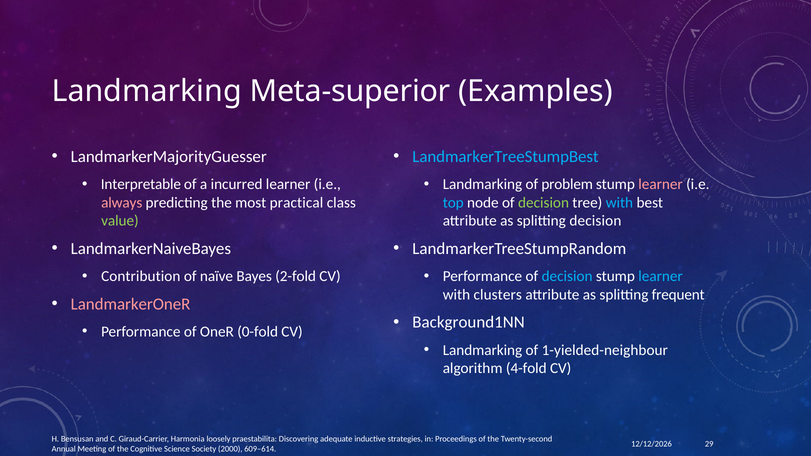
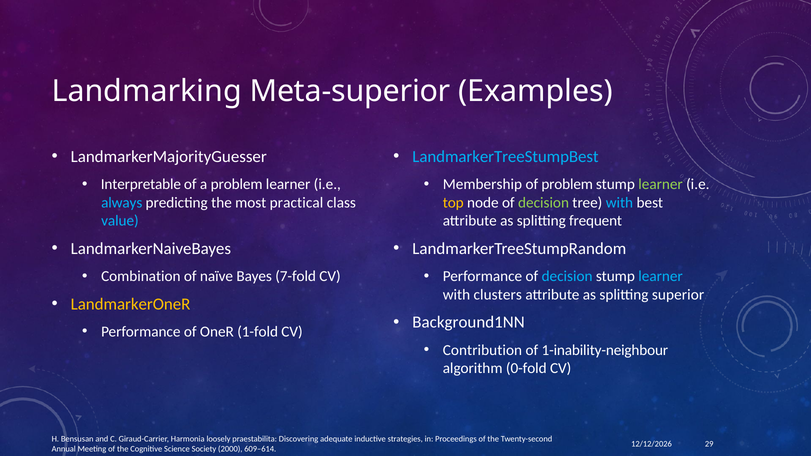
a incurred: incurred -> problem
Landmarking at (482, 184): Landmarking -> Membership
learner at (661, 184) colour: pink -> light green
always colour: pink -> light blue
top colour: light blue -> yellow
value colour: light green -> light blue
splitting decision: decision -> frequent
Contribution: Contribution -> Combination
2-fold: 2-fold -> 7-fold
frequent: frequent -> superior
LandmarkerOneR colour: pink -> yellow
0-fold: 0-fold -> 1-fold
Landmarking at (482, 350): Landmarking -> Contribution
1-yielded-neighbour: 1-yielded-neighbour -> 1-inability-neighbour
4-fold: 4-fold -> 0-fold
